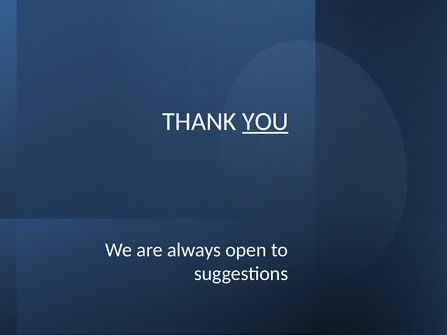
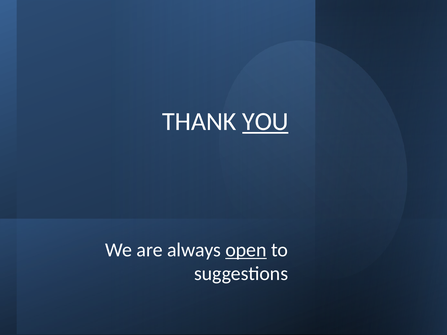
open underline: none -> present
